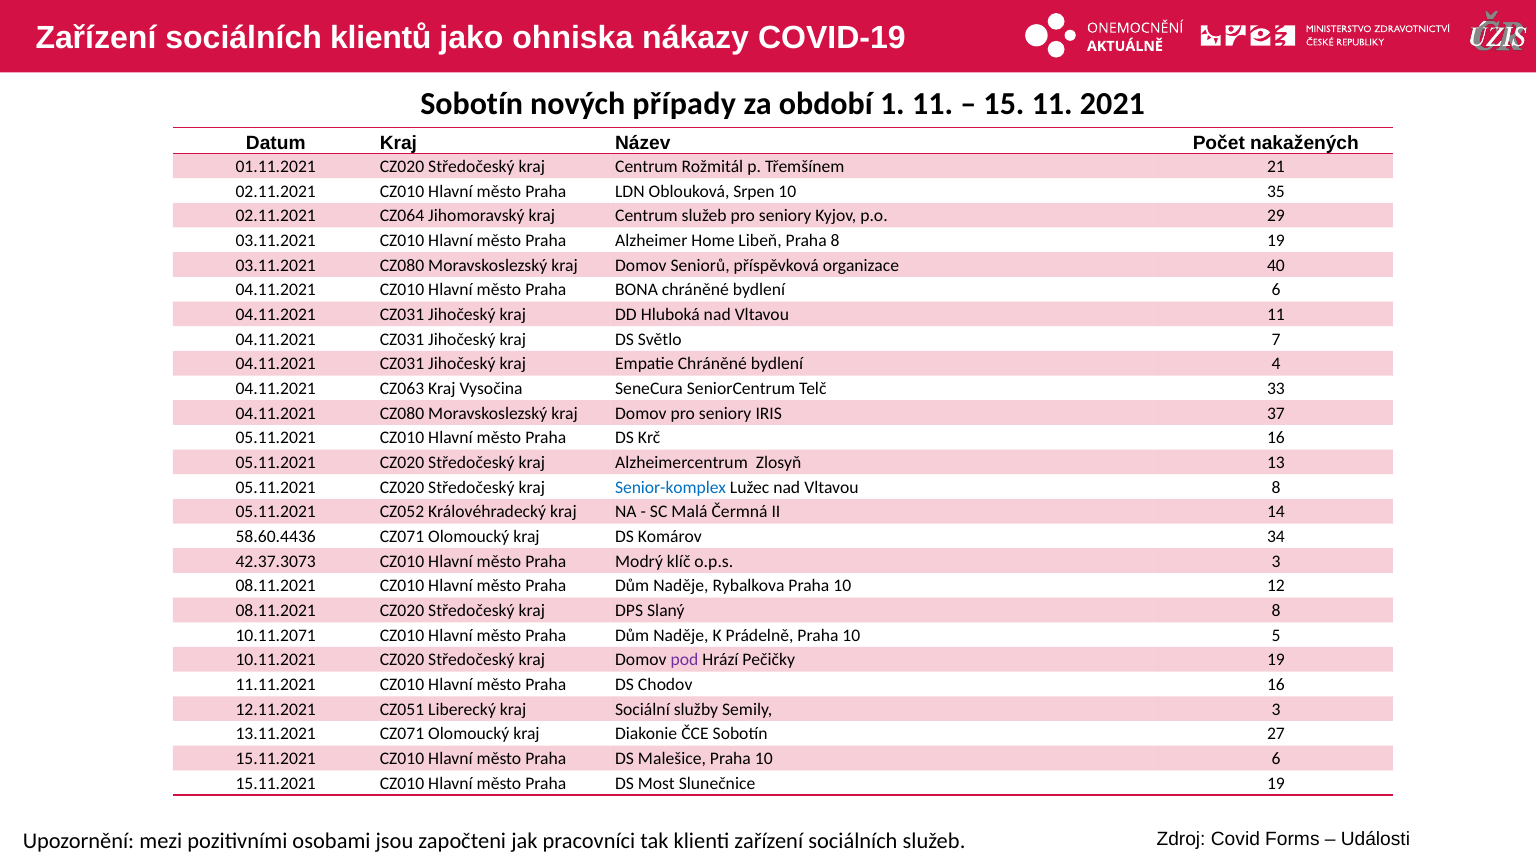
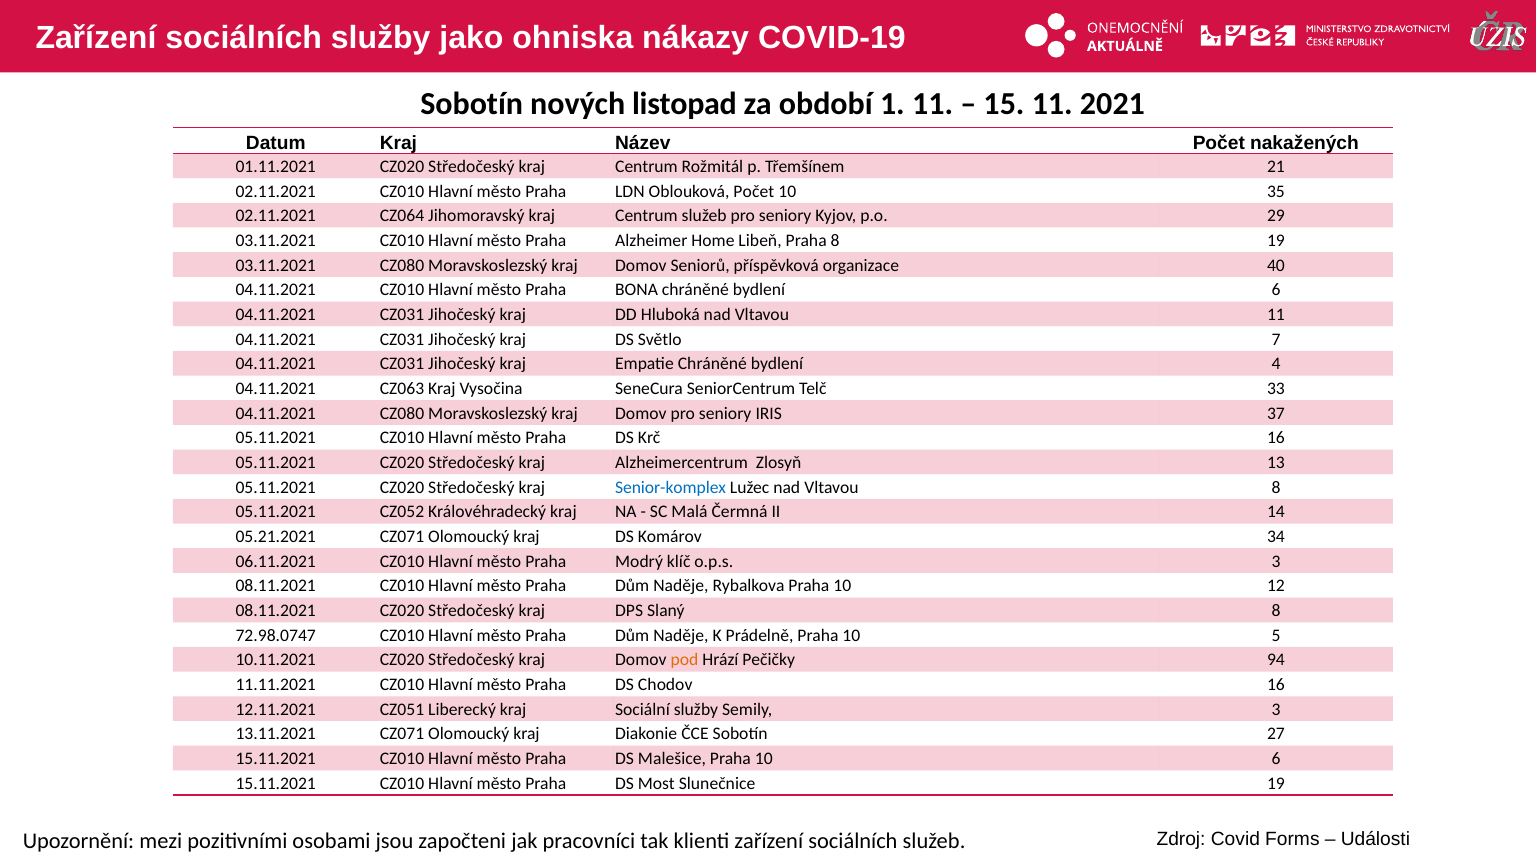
sociálních klientů: klientů -> služby
případy: případy -> listopad
Oblouková Srpen: Srpen -> Počet
58.60.4436: 58.60.4436 -> 05.21.2021
42.37.3073: 42.37.3073 -> 06.11.2021
10.11.2071: 10.11.2071 -> 72.98.0747
pod colour: purple -> orange
Pečičky 19: 19 -> 94
